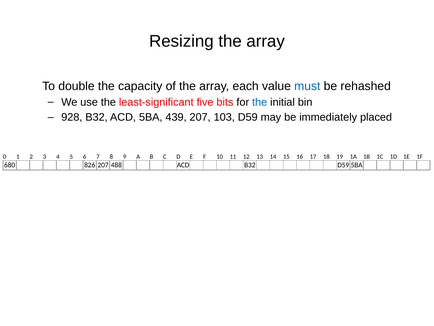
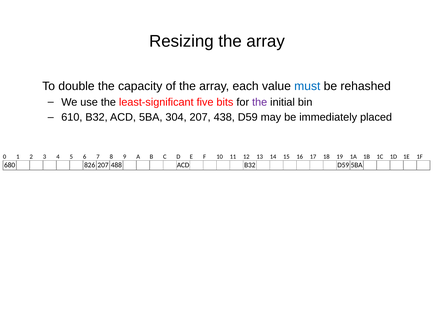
the at (260, 102) colour: blue -> purple
928: 928 -> 610
439: 439 -> 304
103: 103 -> 438
